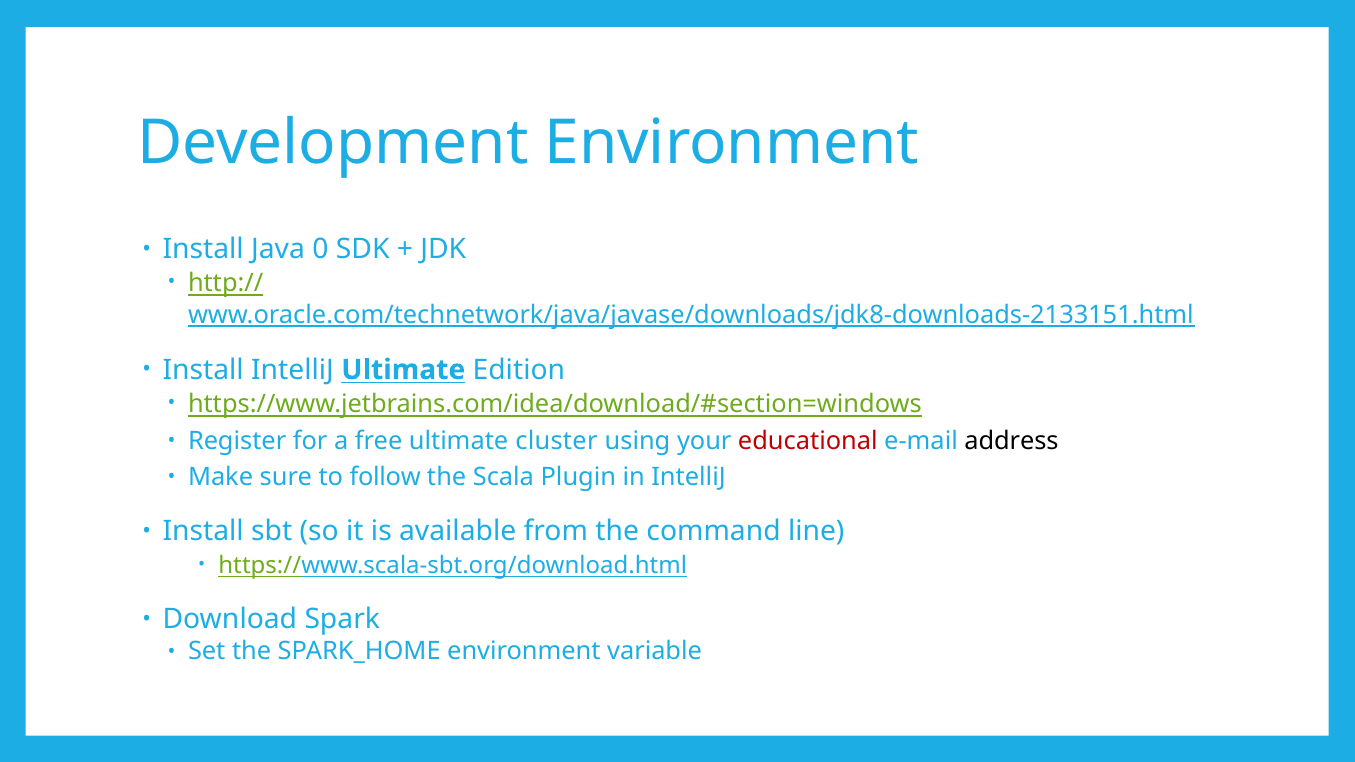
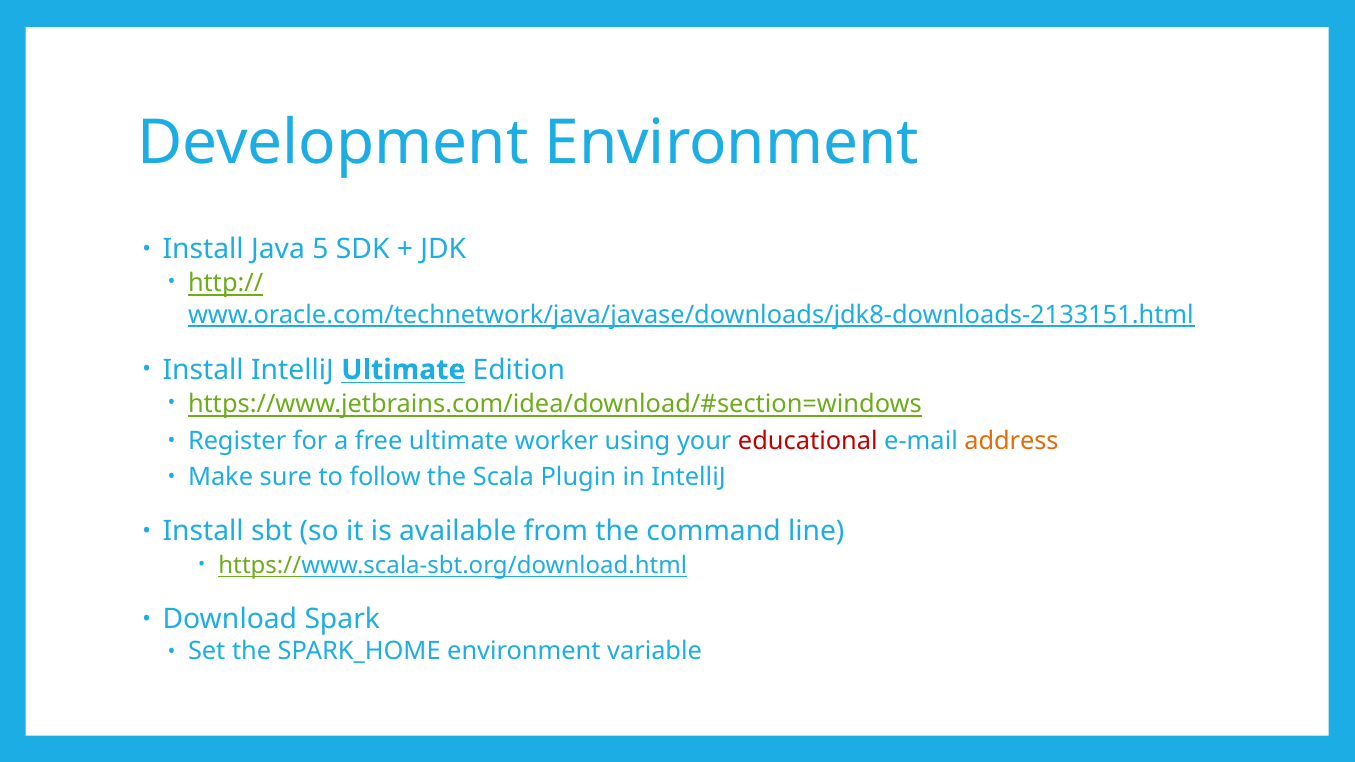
0: 0 -> 5
cluster: cluster -> worker
address colour: black -> orange
